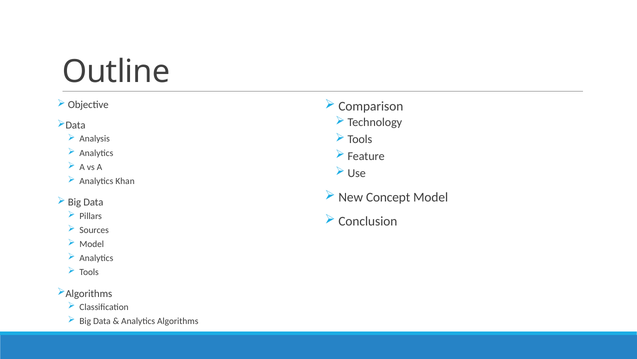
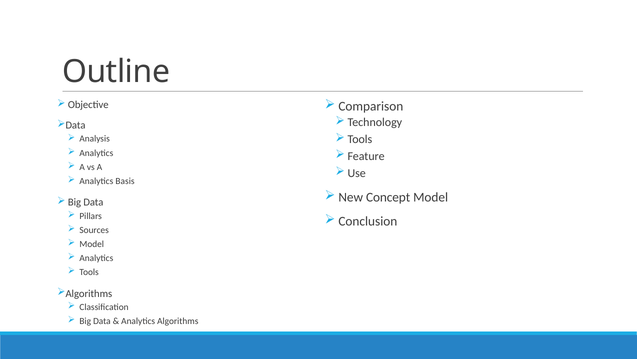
Khan: Khan -> Basis
